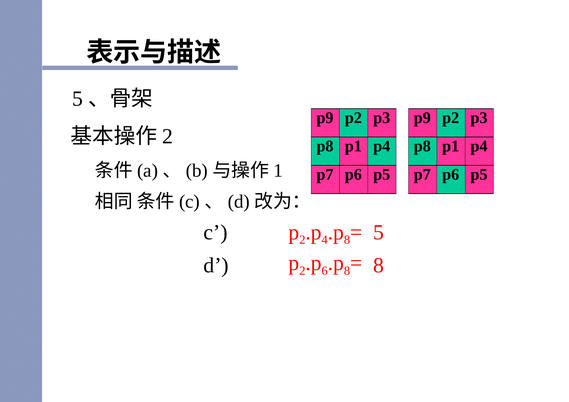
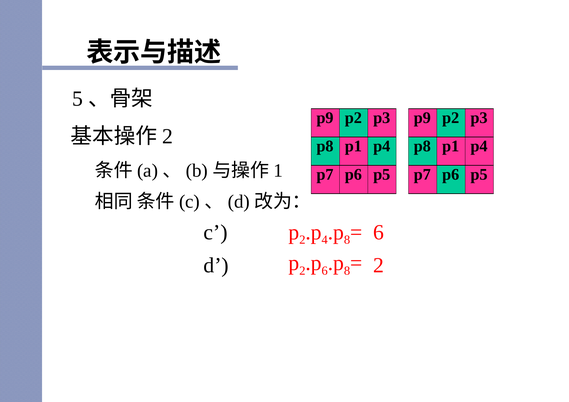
5 at (379, 232): 5 -> 6
8 at (379, 266): 8 -> 2
